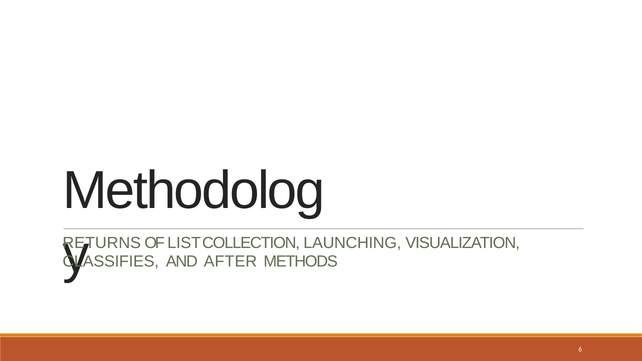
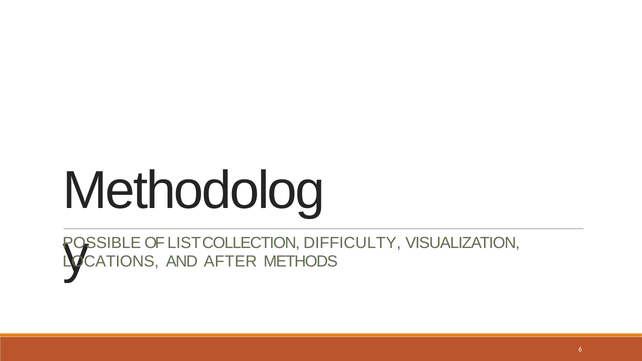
RETURNS: RETURNS -> POSSIBLE
LAUNCHING: LAUNCHING -> DIFFICULTY
CLASSIFIES: CLASSIFIES -> LOCATIONS
